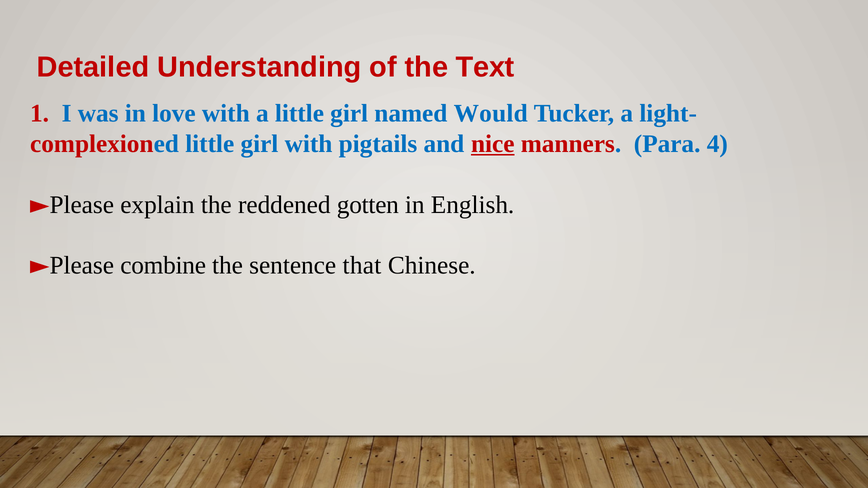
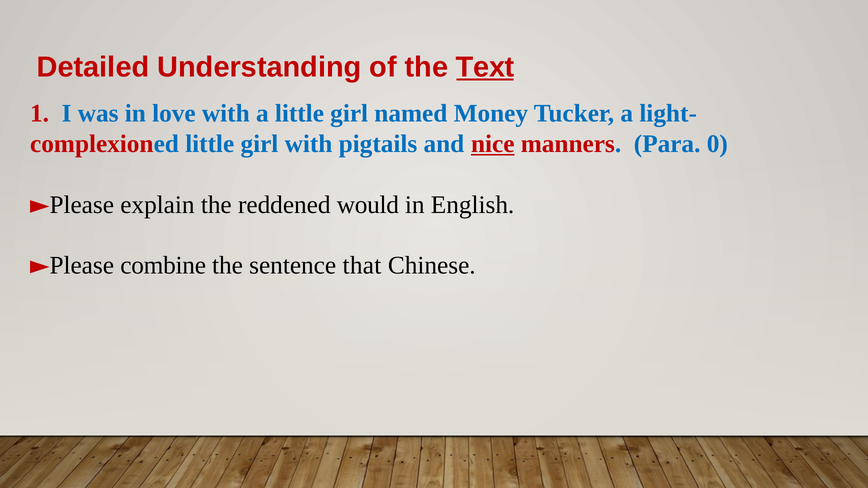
Text underline: none -> present
Would: Would -> Money
4: 4 -> 0
gotten: gotten -> would
